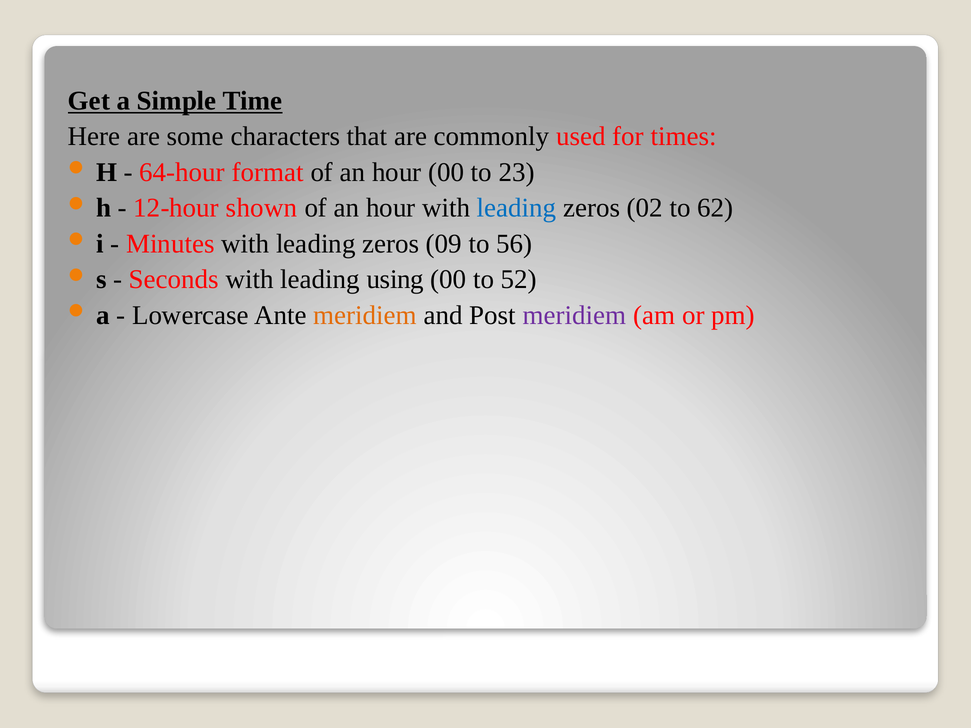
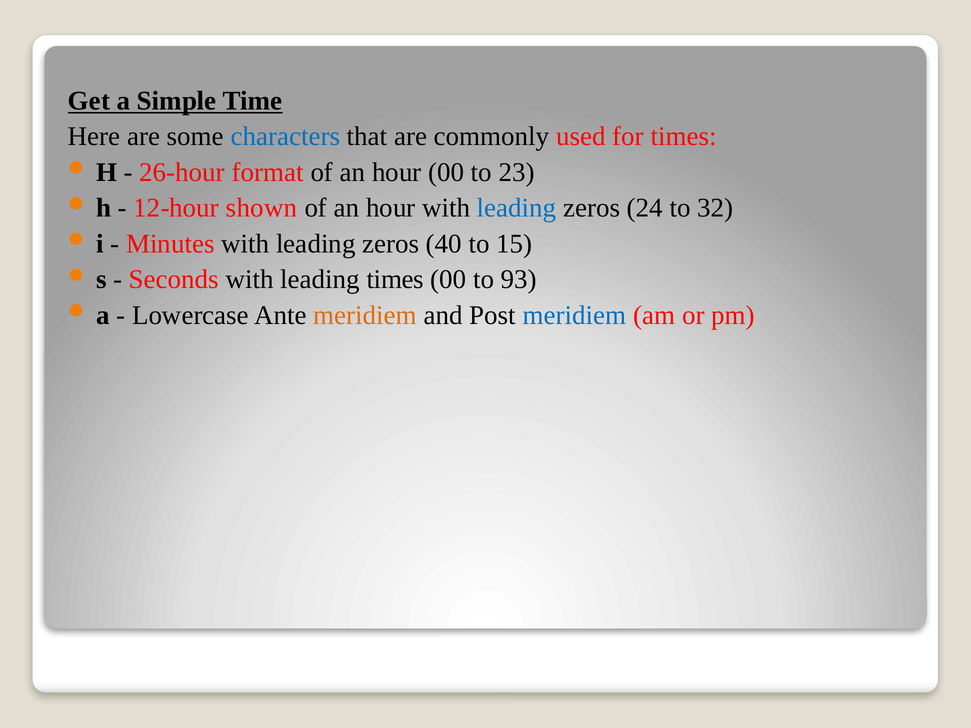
characters colour: black -> blue
64-hour: 64-hour -> 26-hour
02: 02 -> 24
62: 62 -> 32
09: 09 -> 40
56: 56 -> 15
leading using: using -> times
52: 52 -> 93
meridiem at (574, 315) colour: purple -> blue
